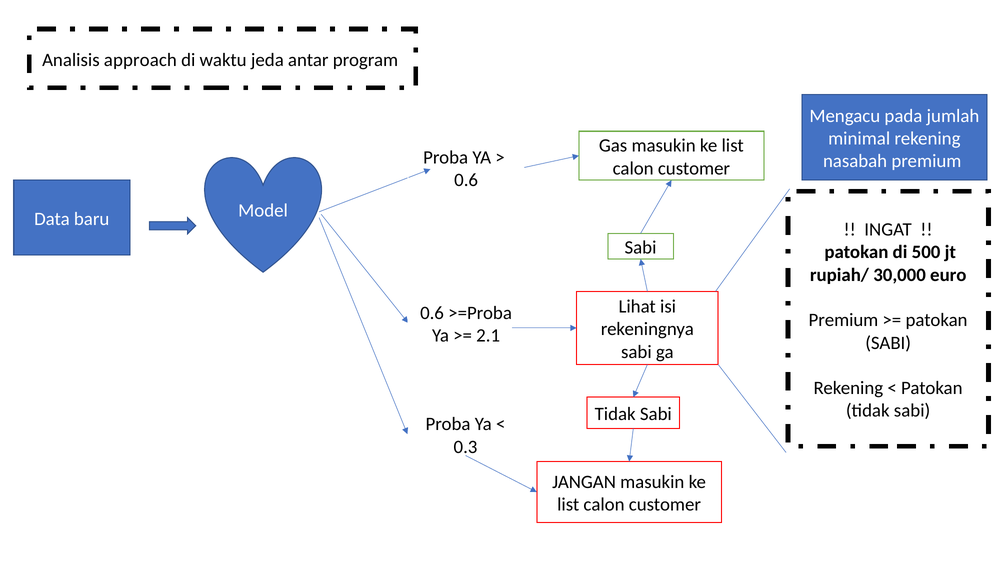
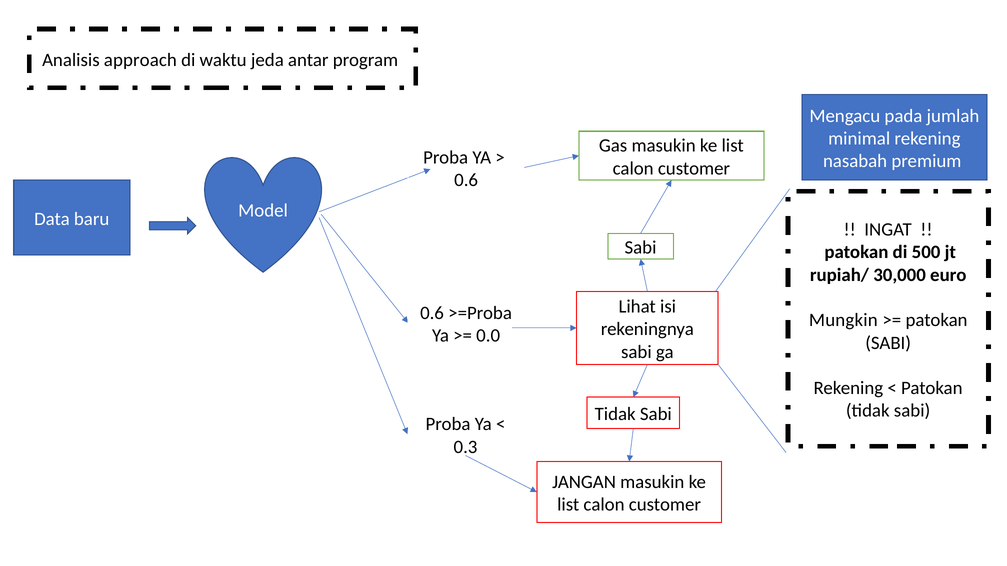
Premium at (843, 320): Premium -> Mungkin
2.1: 2.1 -> 0.0
